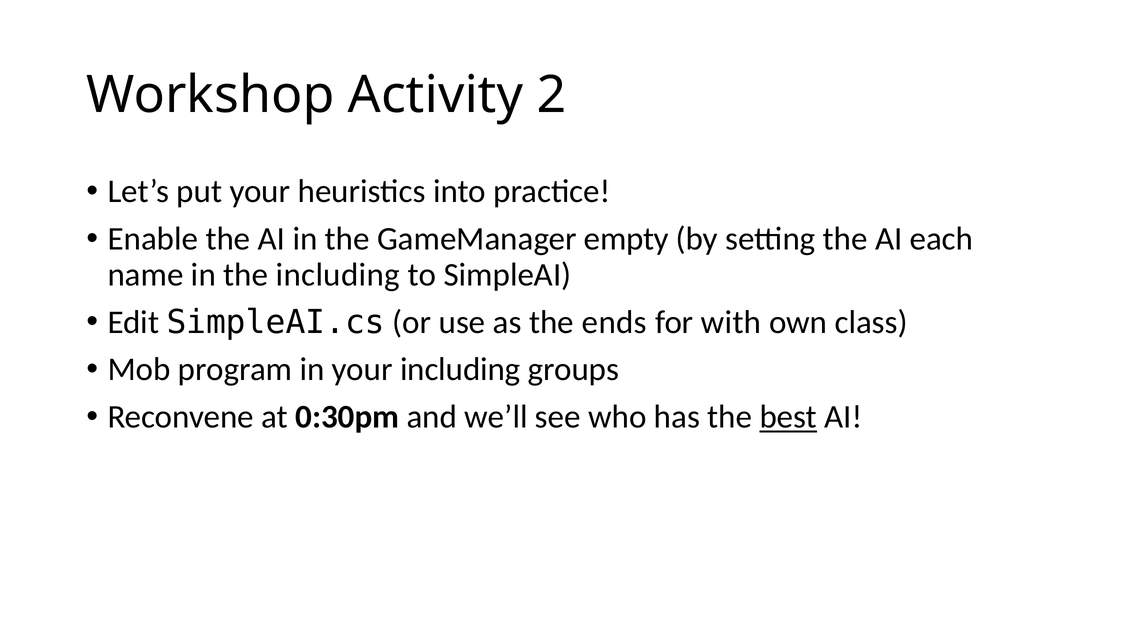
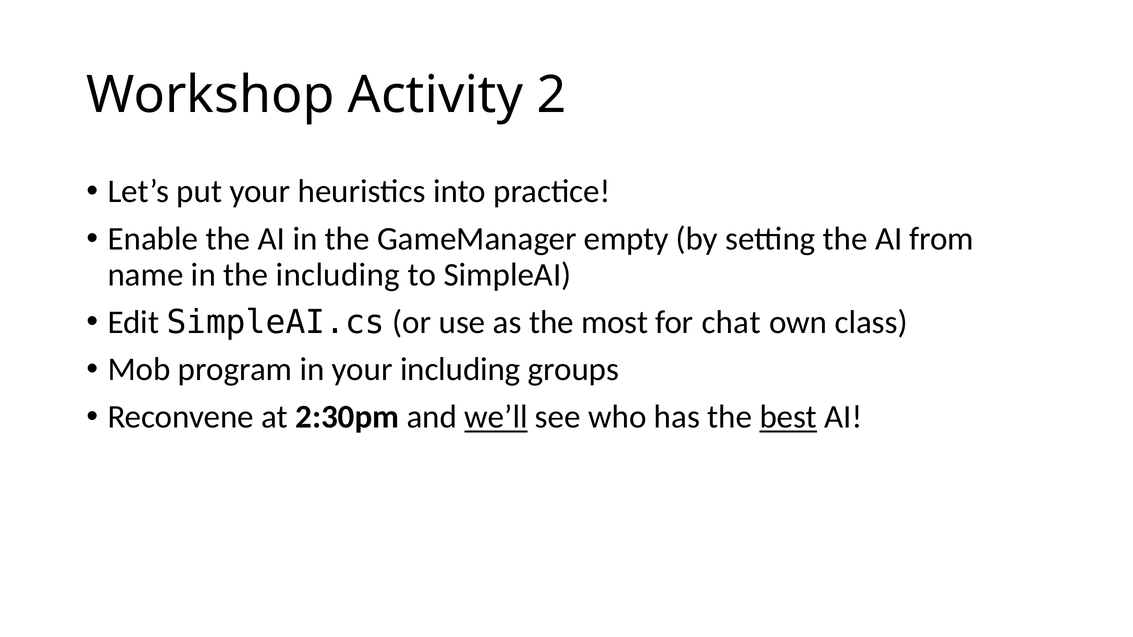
each: each -> from
ends: ends -> most
with: with -> chat
0:30pm: 0:30pm -> 2:30pm
we’ll underline: none -> present
